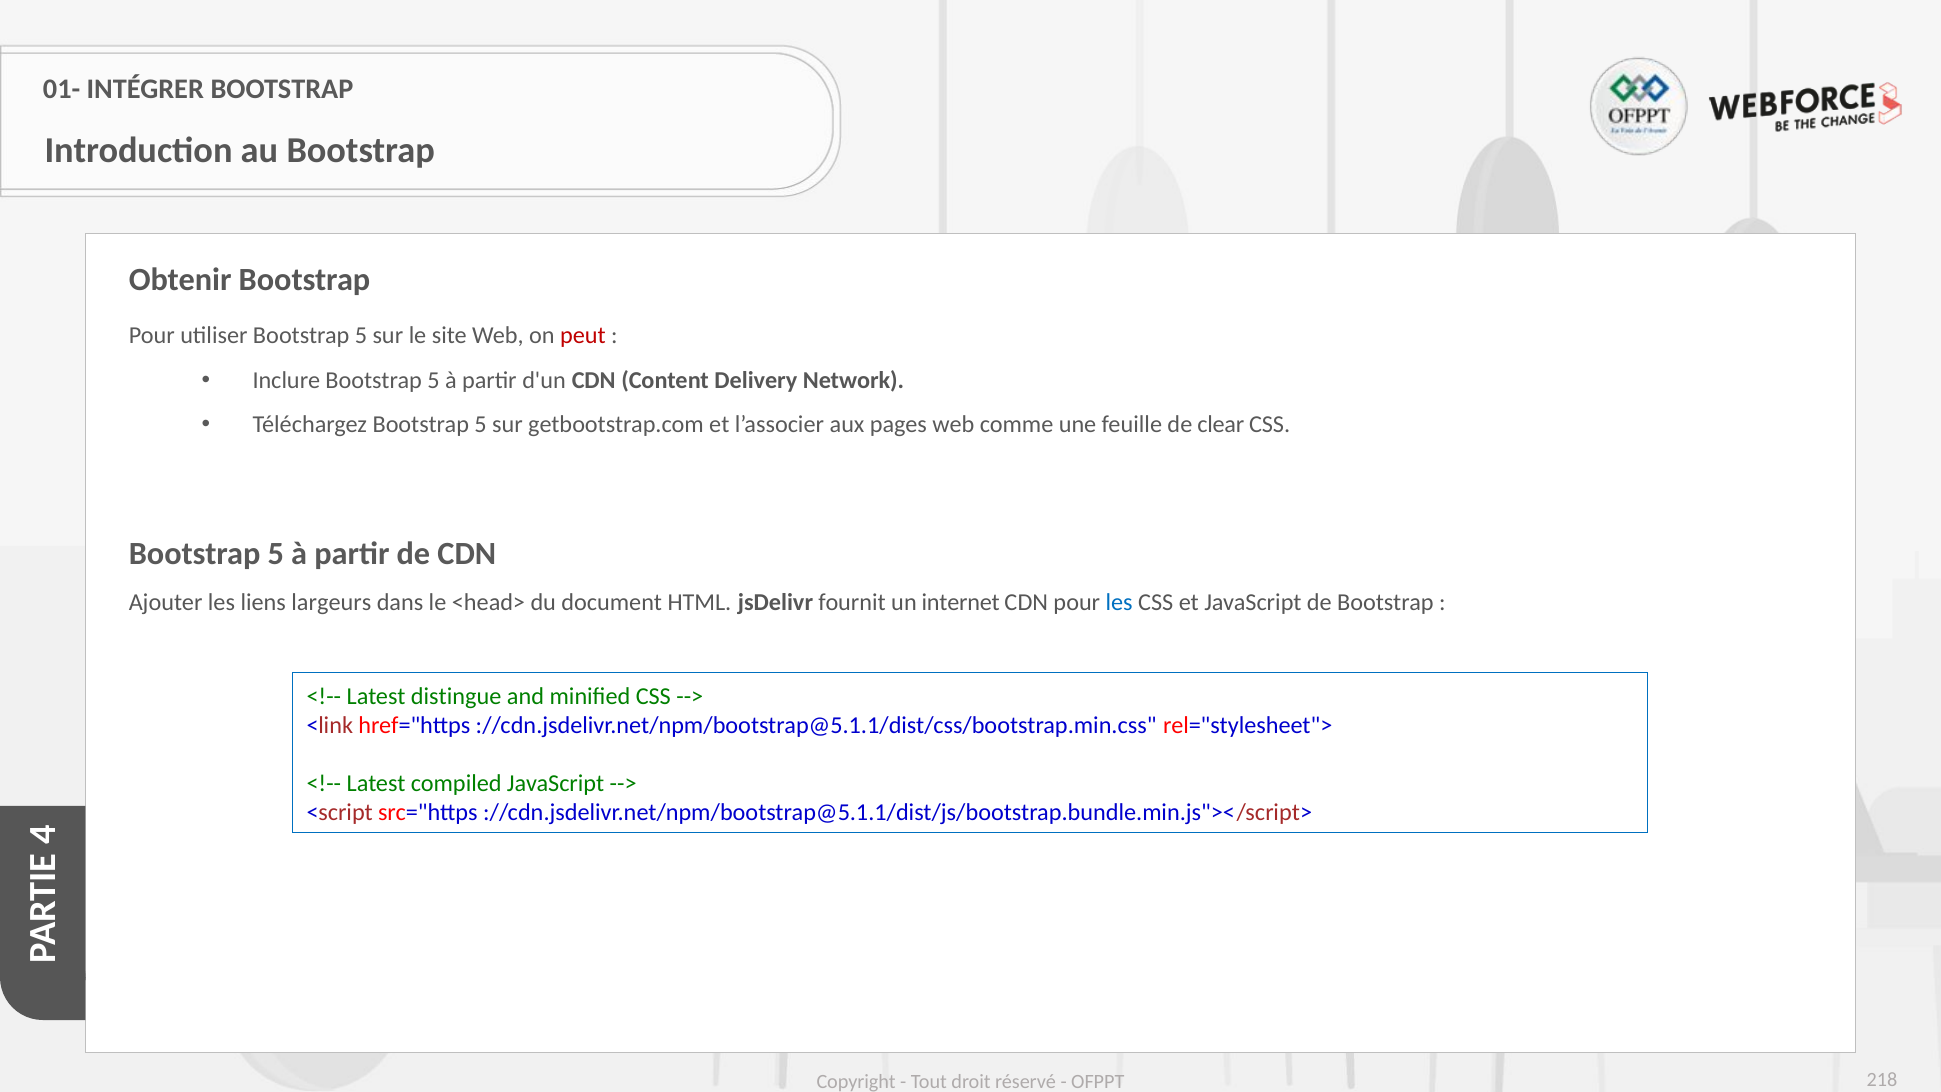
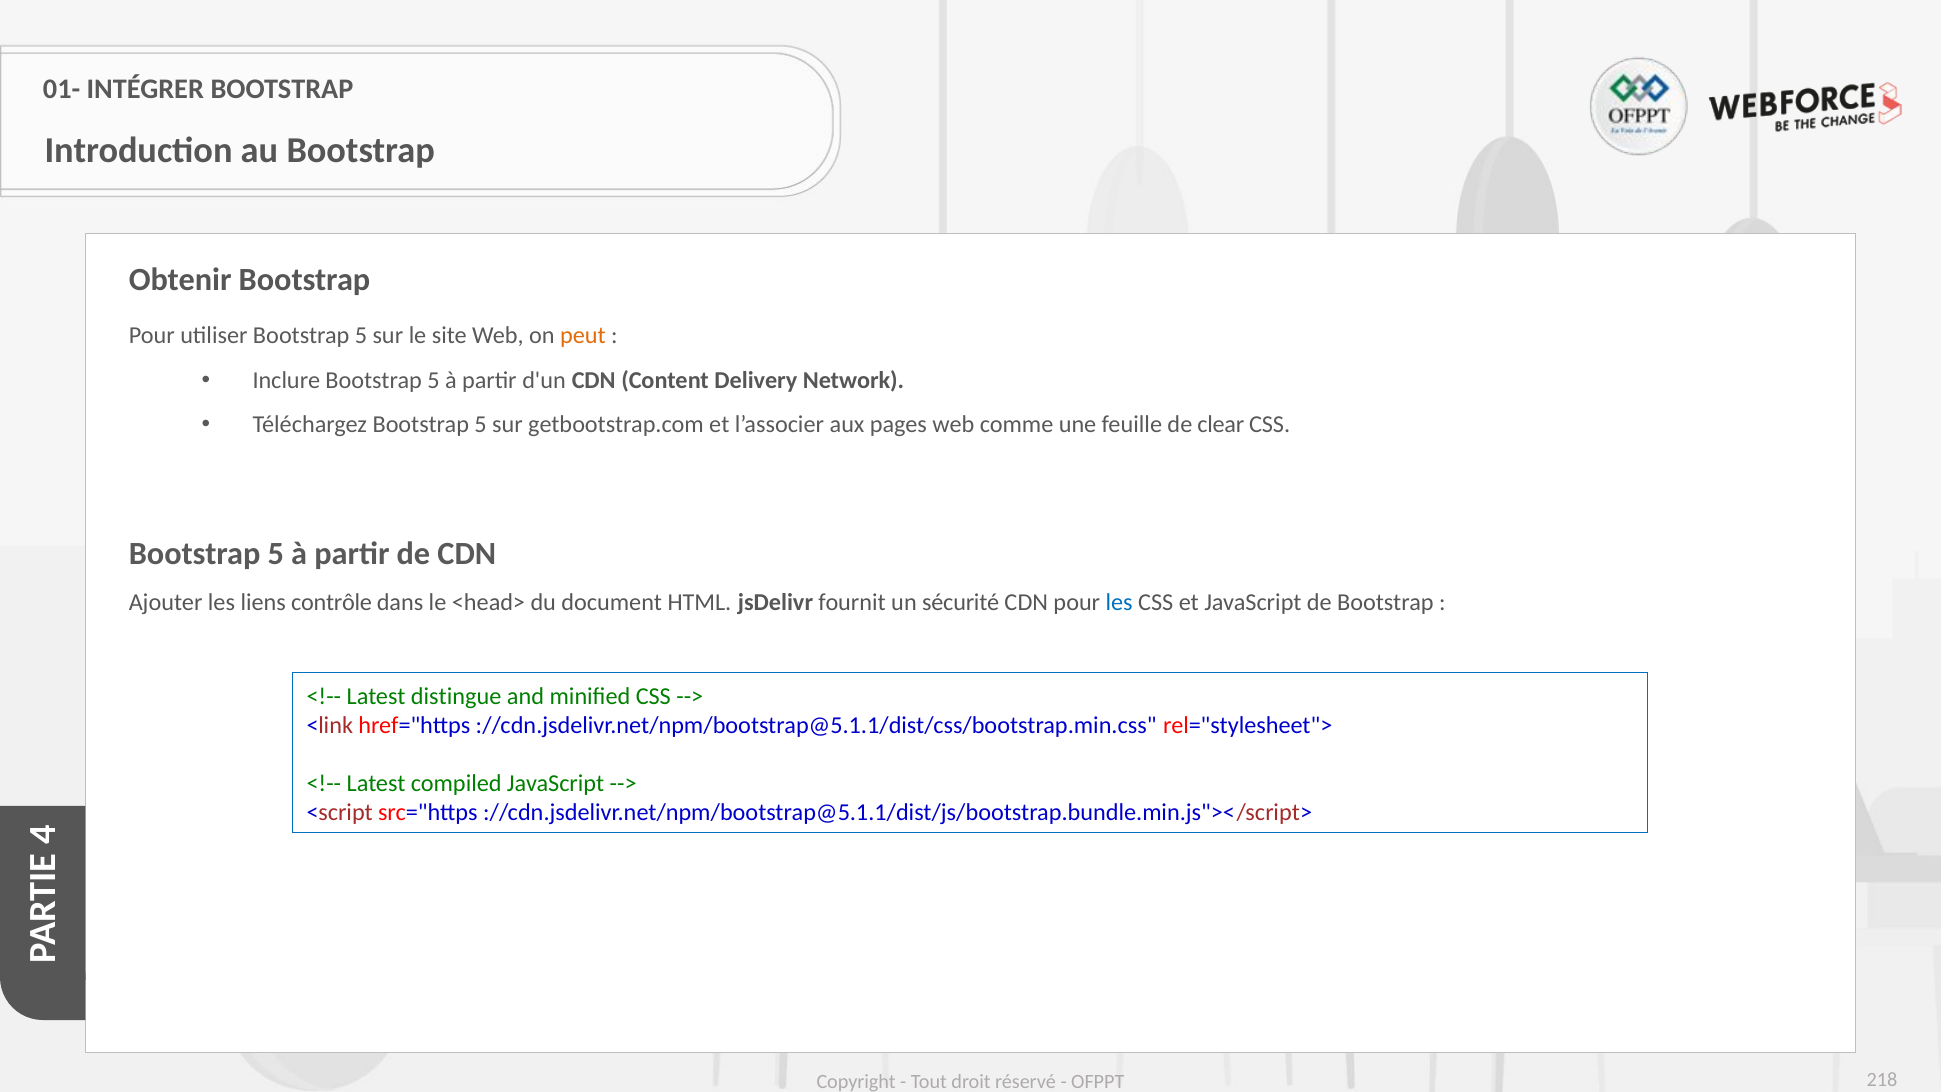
peut colour: red -> orange
largeurs: largeurs -> contrôle
internet: internet -> sécurité
